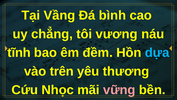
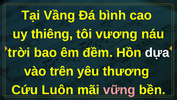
chẳng: chẳng -> thiêng
tĩnh: tĩnh -> trời
dựa colour: light blue -> white
Nhọc: Nhọc -> Luôn
